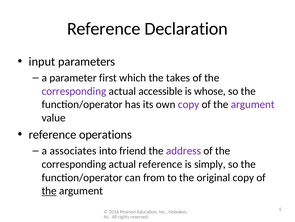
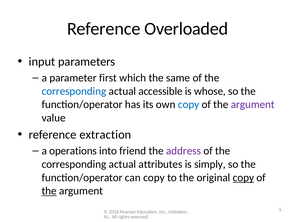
Declaration: Declaration -> Overloaded
takes: takes -> same
corresponding at (74, 91) colour: purple -> blue
copy at (189, 104) colour: purple -> blue
operations: operations -> extraction
associates: associates -> operations
actual reference: reference -> attributes
can from: from -> copy
copy at (243, 177) underline: none -> present
